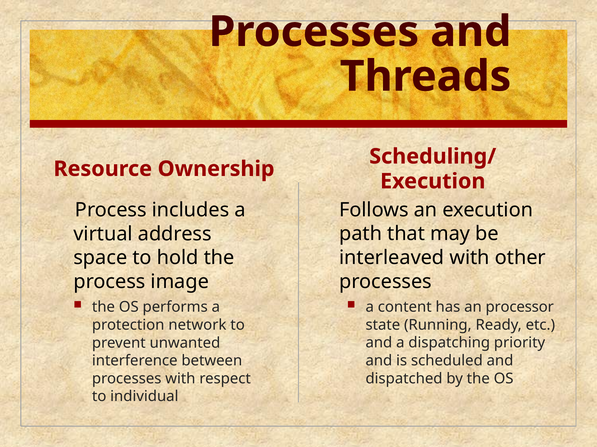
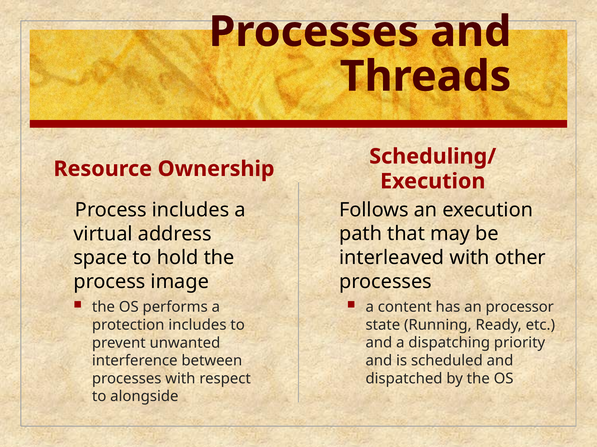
protection network: network -> includes
individual: individual -> alongside
